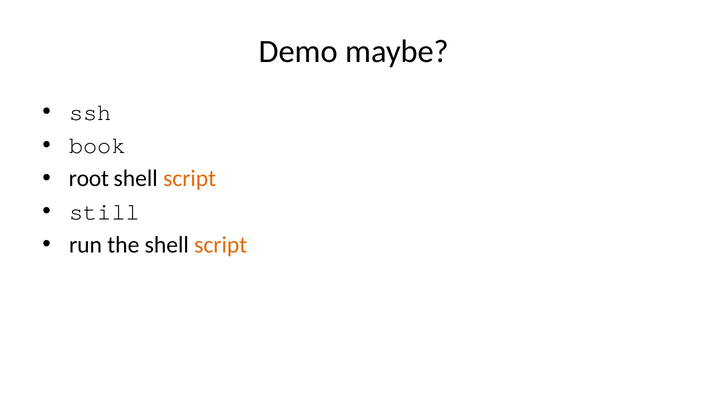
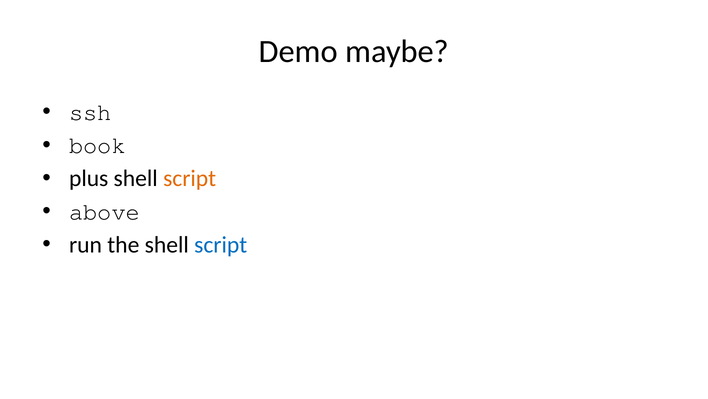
root: root -> plus
still: still -> above
script at (221, 244) colour: orange -> blue
